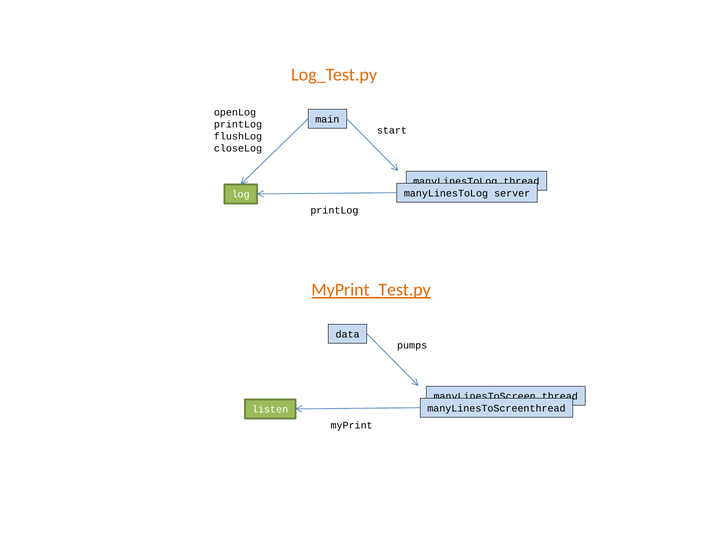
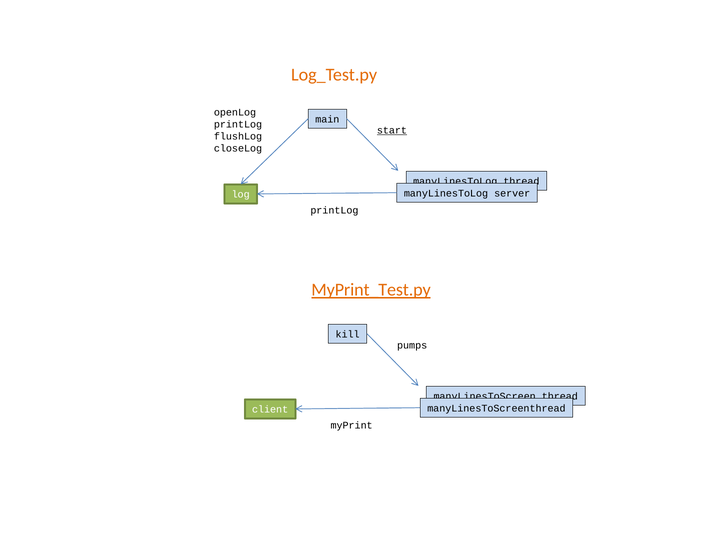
start underline: none -> present
data: data -> kill
listen: listen -> client
